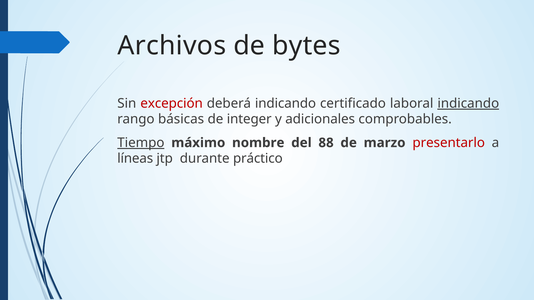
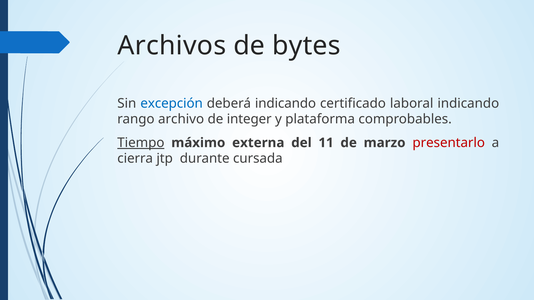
excepción colour: red -> blue
indicando at (468, 104) underline: present -> none
básicas: básicas -> archivo
adicionales: adicionales -> plataforma
nombre: nombre -> externa
88: 88 -> 11
líneas: líneas -> cierra
práctico: práctico -> cursada
